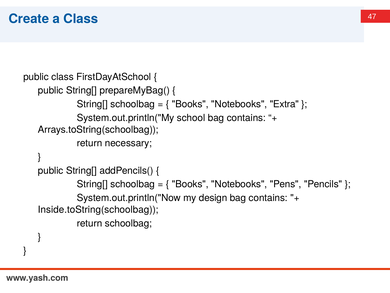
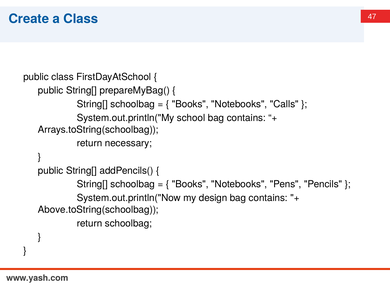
Extra: Extra -> Calls
Inside.toString(schoolbag: Inside.toString(schoolbag -> Above.toString(schoolbag
